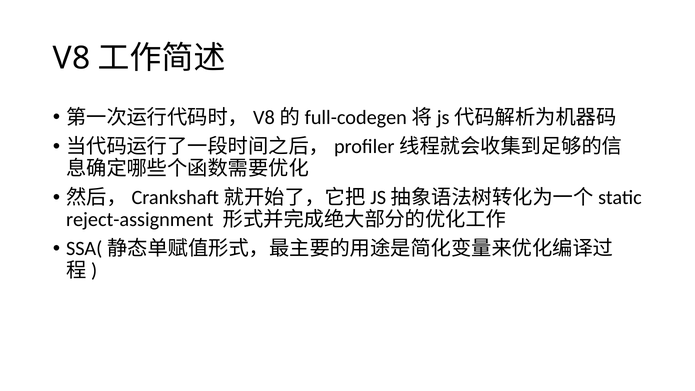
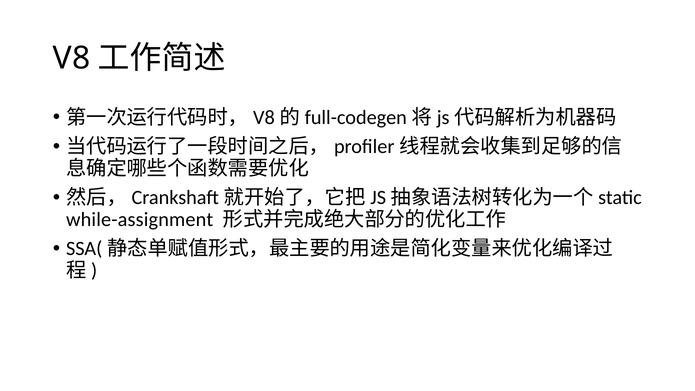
reject-assignment: reject-assignment -> while-assignment
